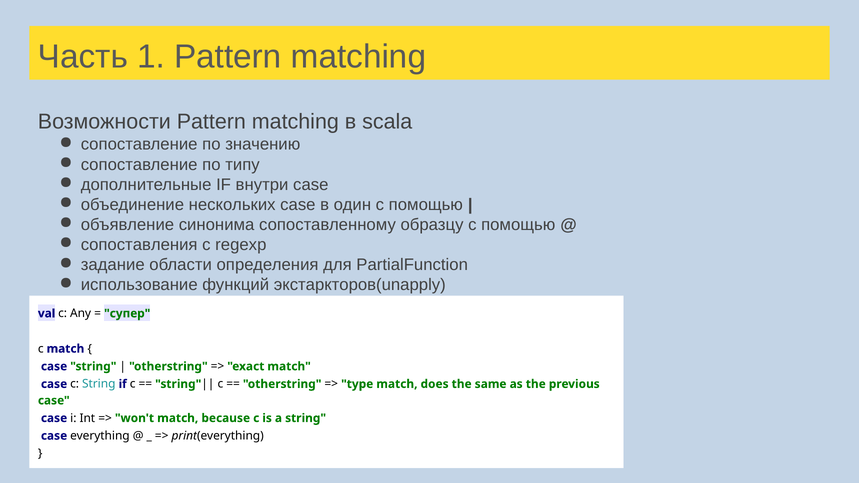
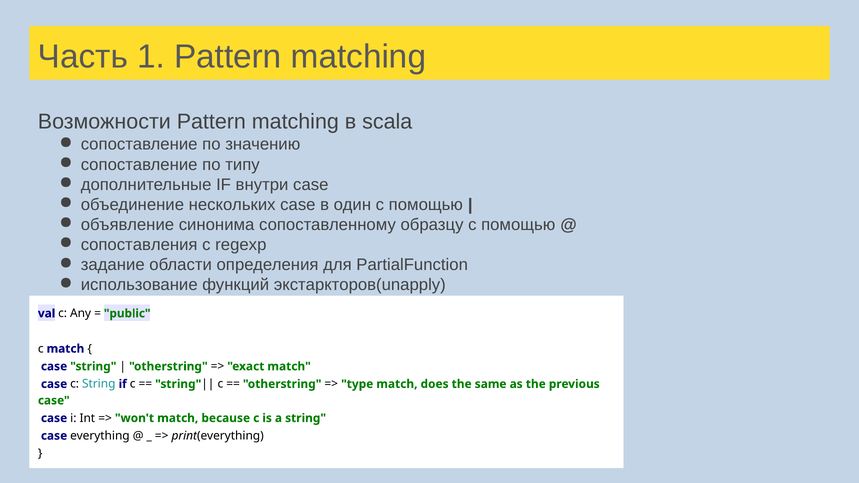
супер: супер -> public
